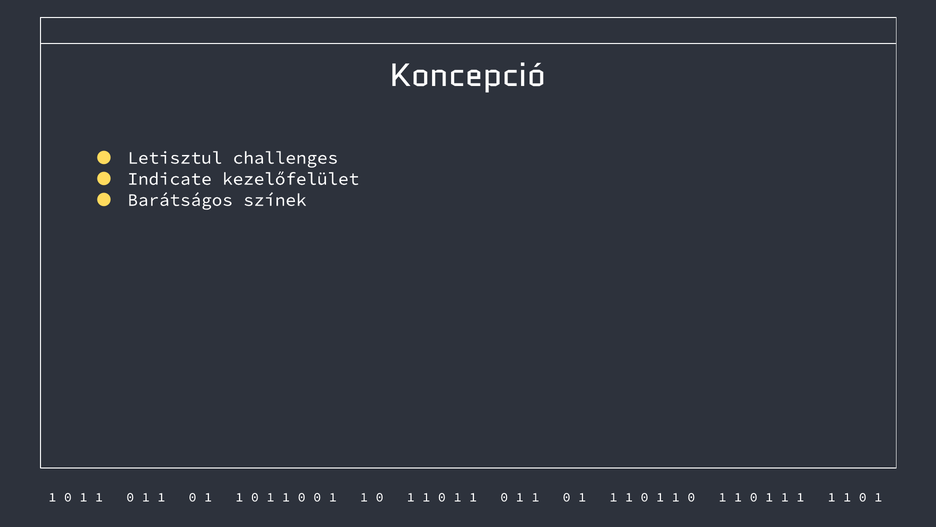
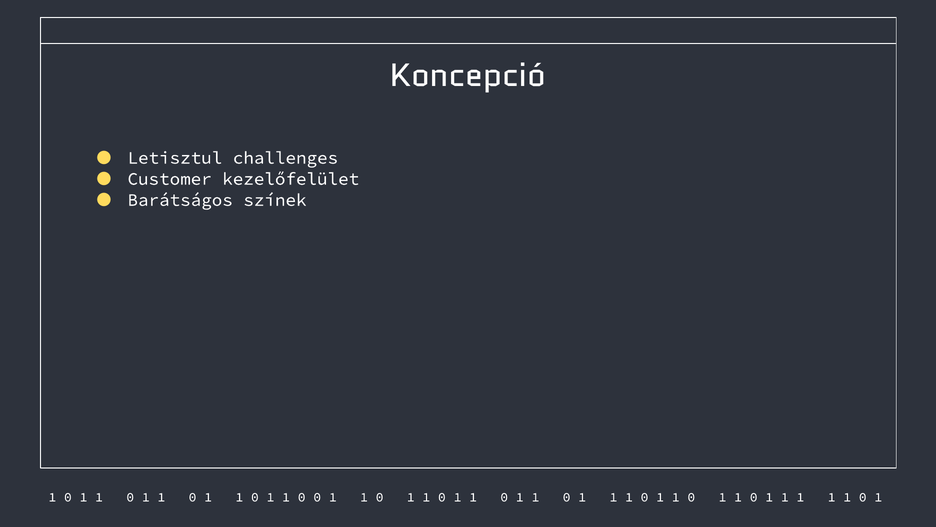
Indicate: Indicate -> Customer
